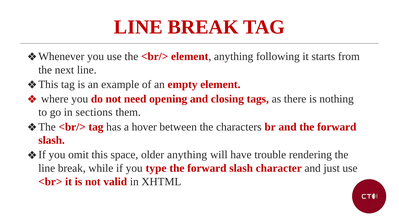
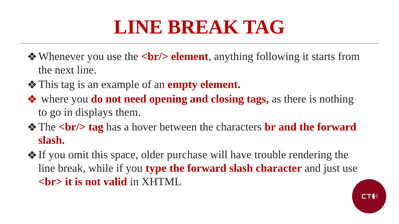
sections: sections -> displays
older anything: anything -> purchase
